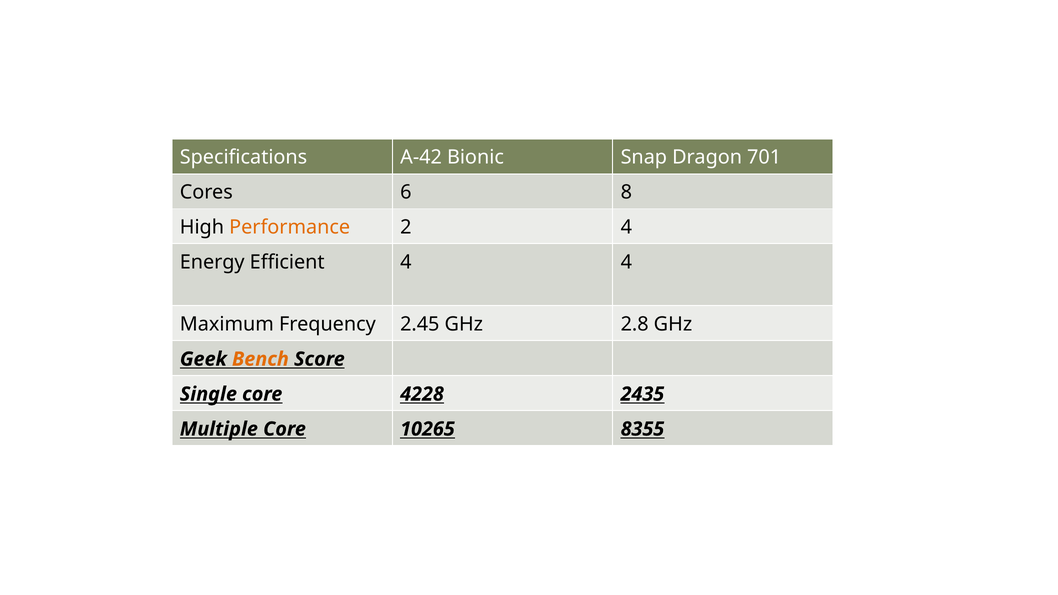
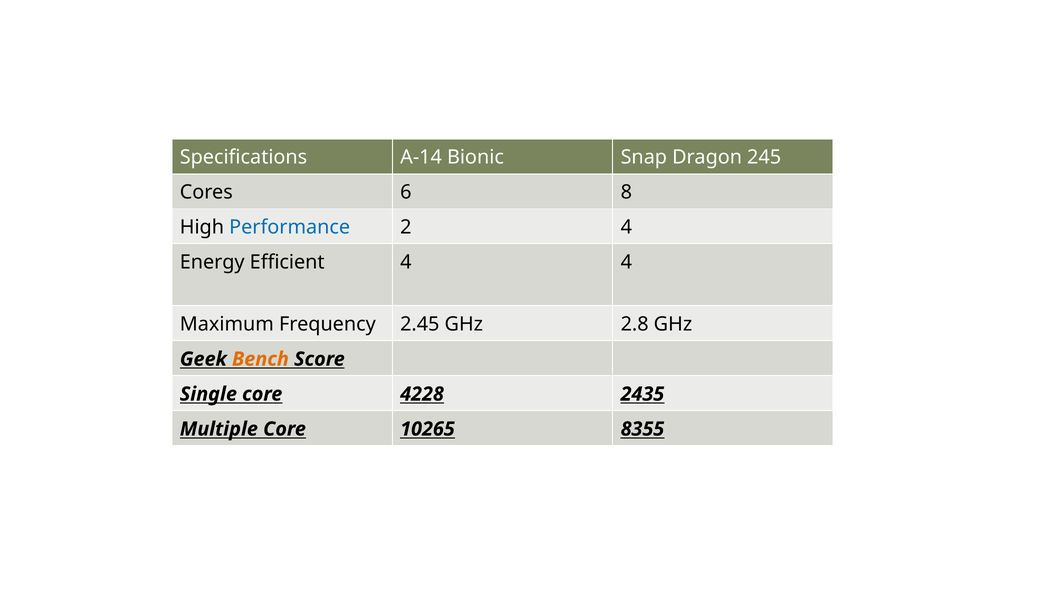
A-42: A-42 -> A-14
701: 701 -> 245
Performance colour: orange -> blue
